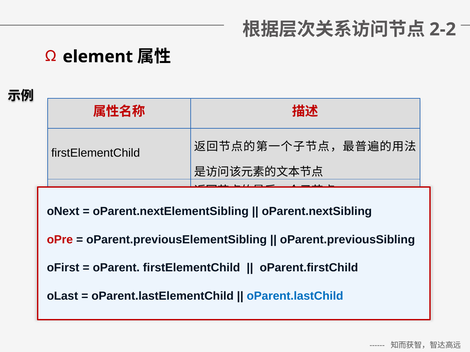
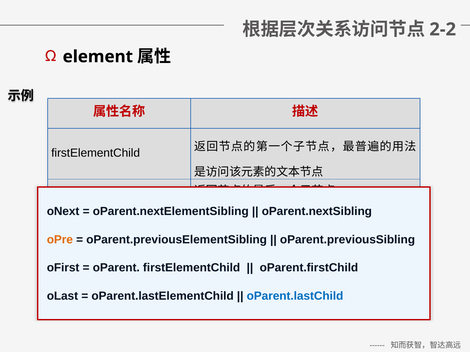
oPre colour: red -> orange
